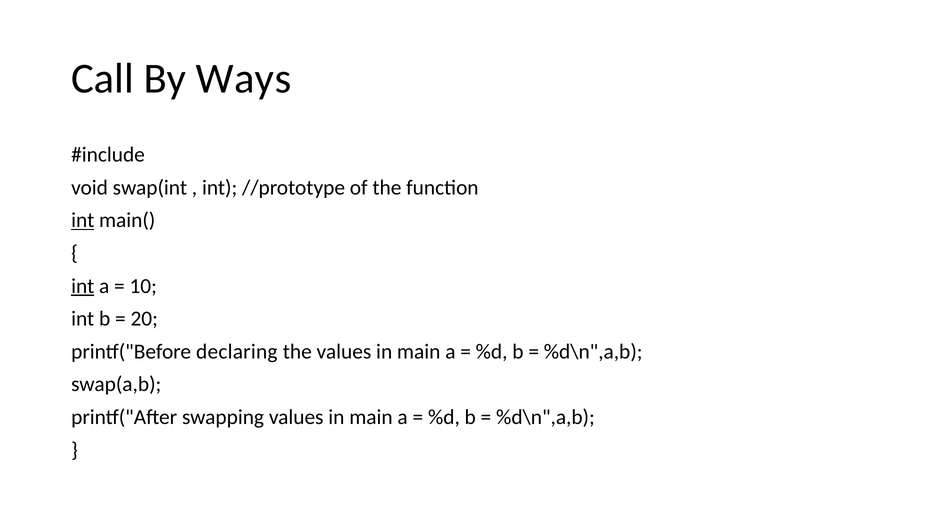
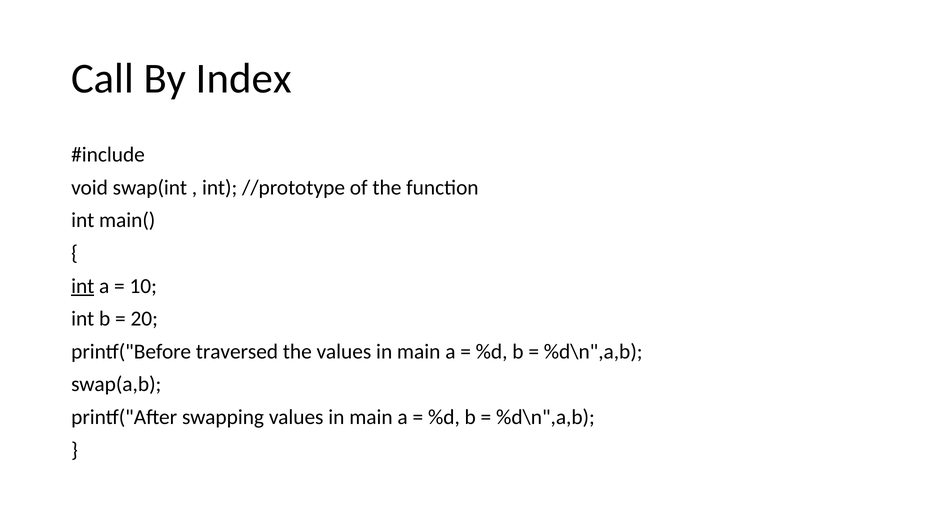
Ways: Ways -> Index
int at (83, 220) underline: present -> none
declaring: declaring -> traversed
